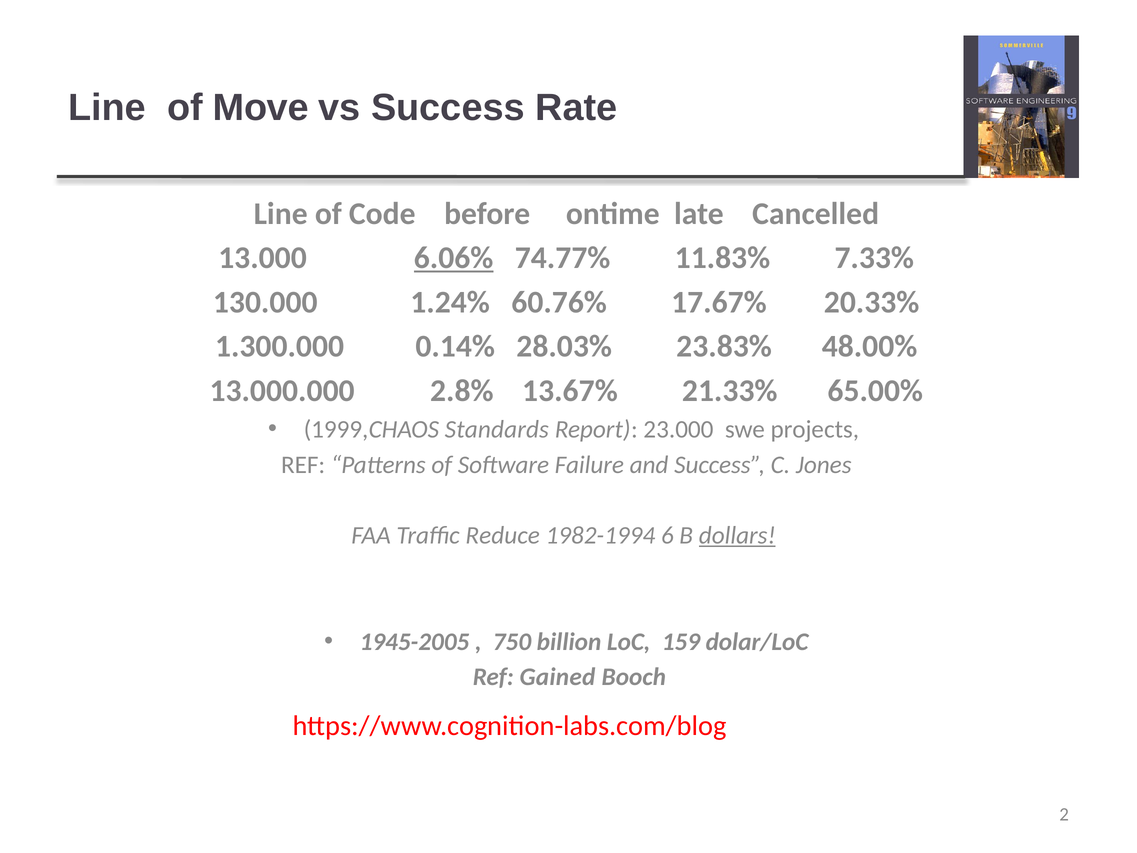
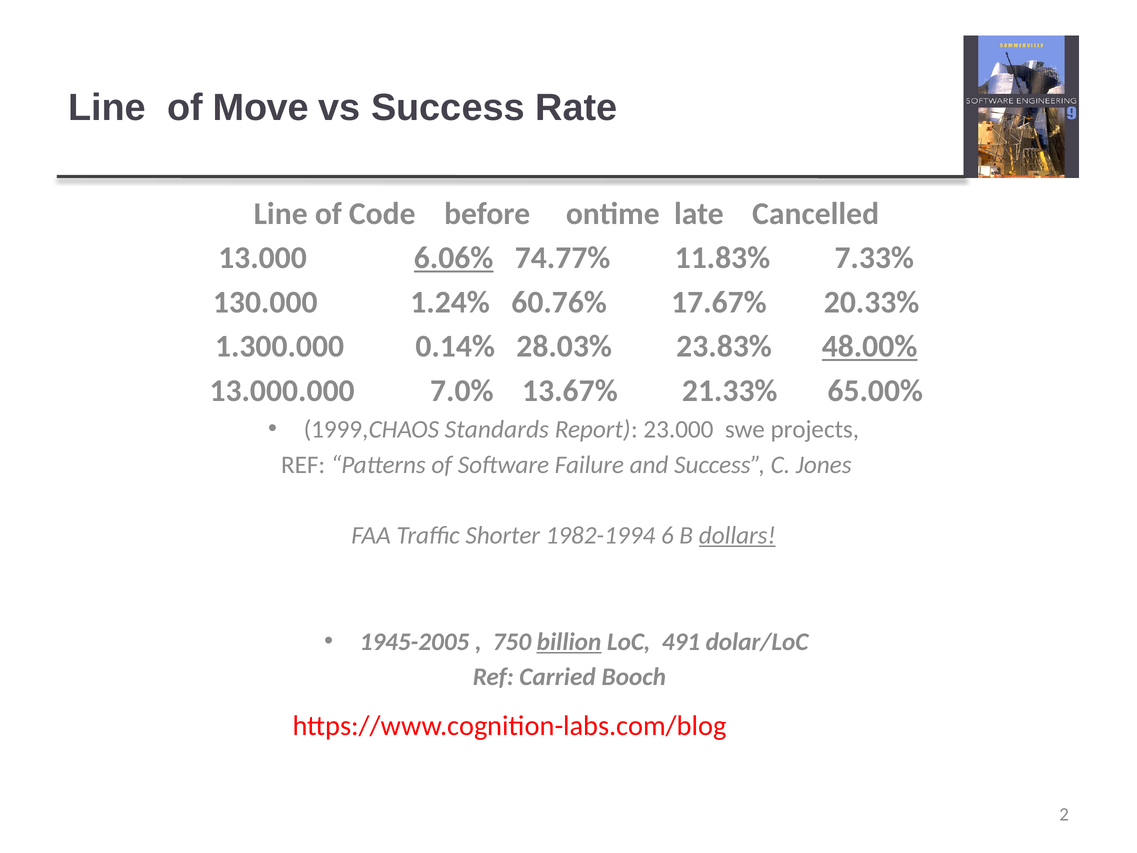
48.00% underline: none -> present
2.8%: 2.8% -> 7.0%
Reduce: Reduce -> Shorter
billion underline: none -> present
159: 159 -> 491
Gained: Gained -> Carried
